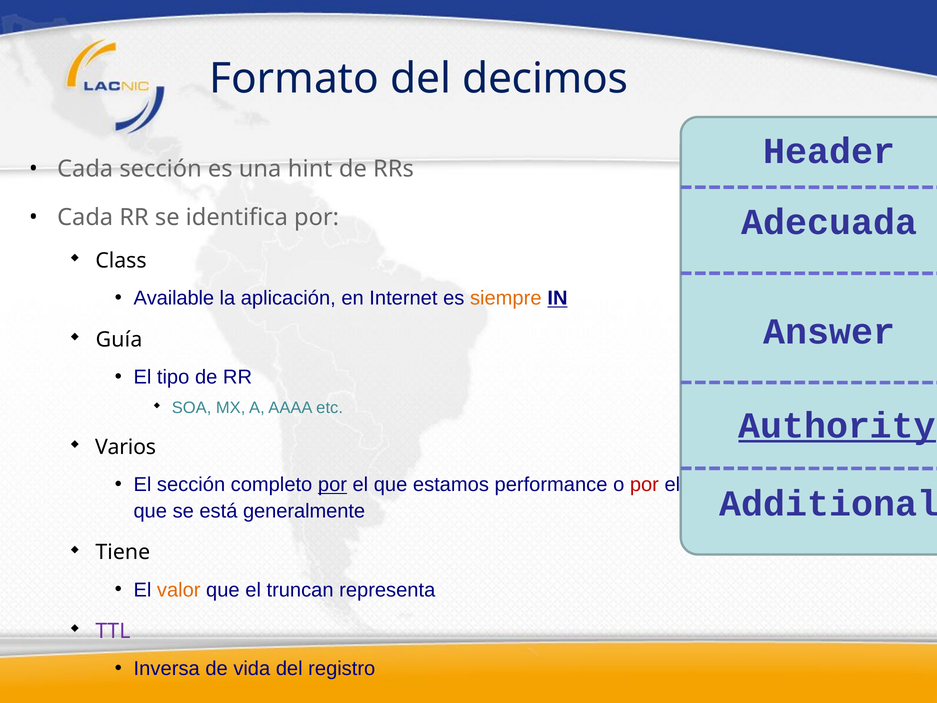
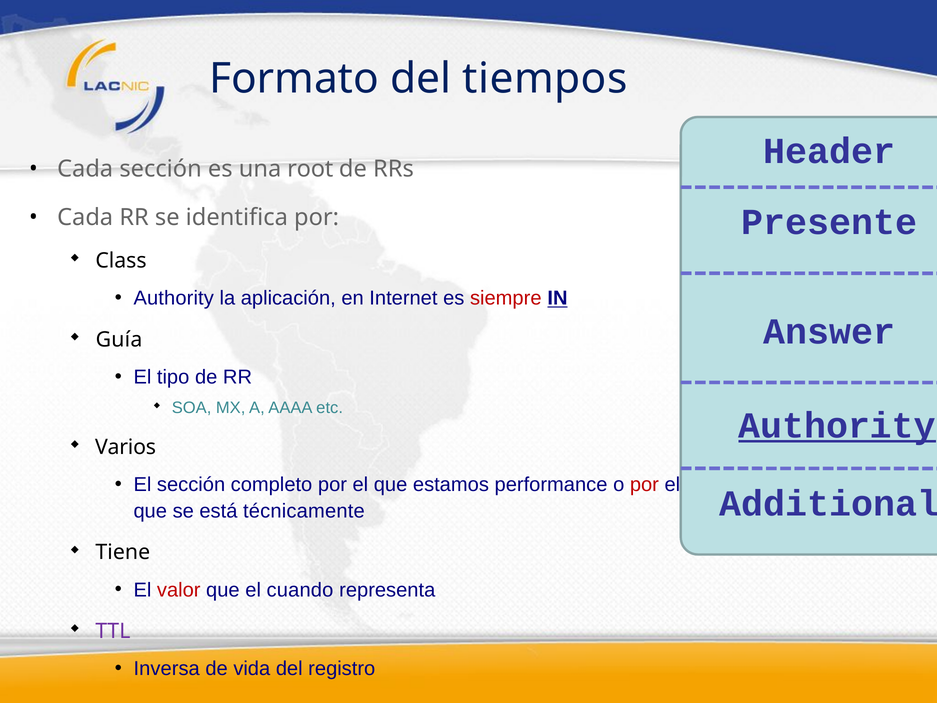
decimos: decimos -> tiempos
hint: hint -> root
Adecuada: Adecuada -> Presente
Available at (174, 298): Available -> Authority
siempre colour: orange -> red
por at (332, 485) underline: present -> none
generalmente: generalmente -> técnicamente
valor colour: orange -> red
truncan: truncan -> cuando
